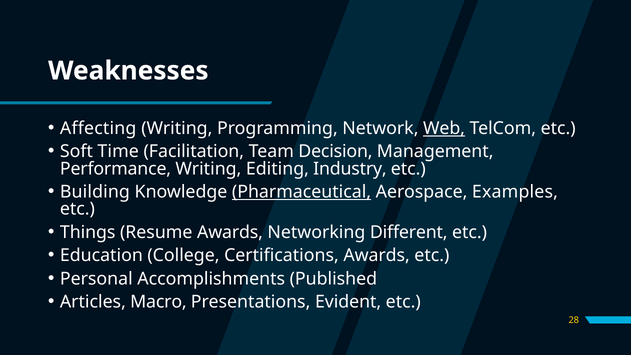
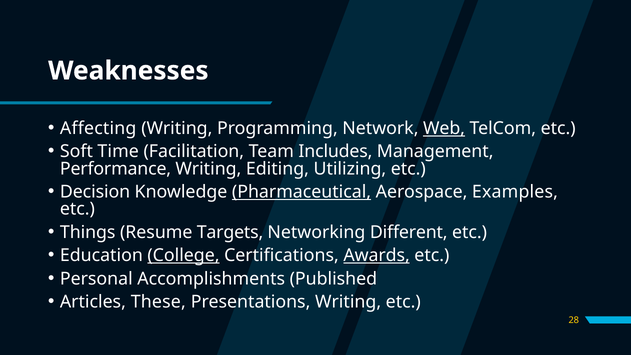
Decision: Decision -> Includes
Industry: Industry -> Utilizing
Building: Building -> Decision
Resume Awards: Awards -> Targets
College underline: none -> present
Awards at (377, 255) underline: none -> present
Macro: Macro -> These
Presentations Evident: Evident -> Writing
